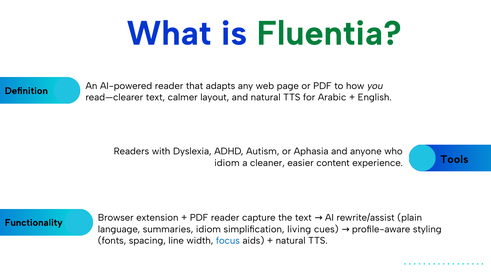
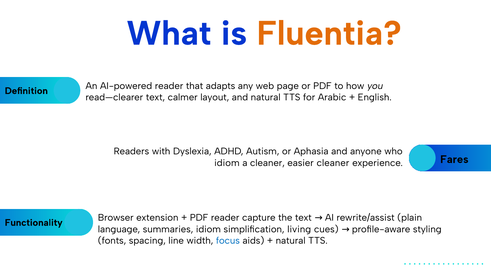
Fluentia colour: green -> orange
Tools: Tools -> Fares
easier content: content -> cleaner
